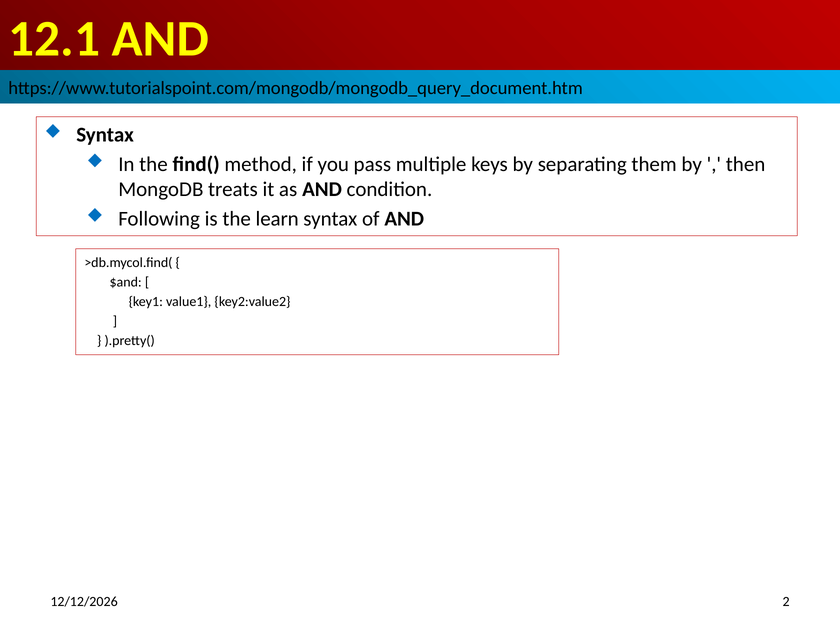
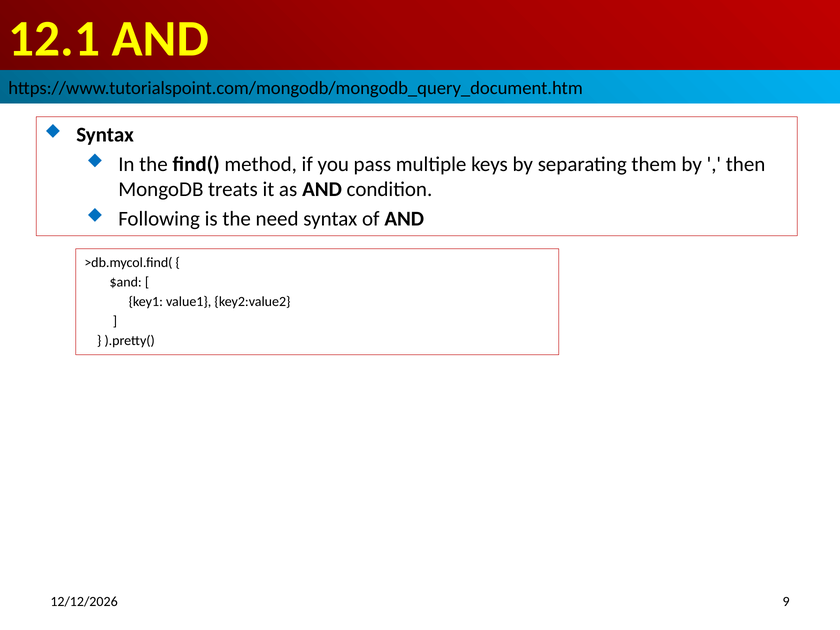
learn: learn -> need
2: 2 -> 9
